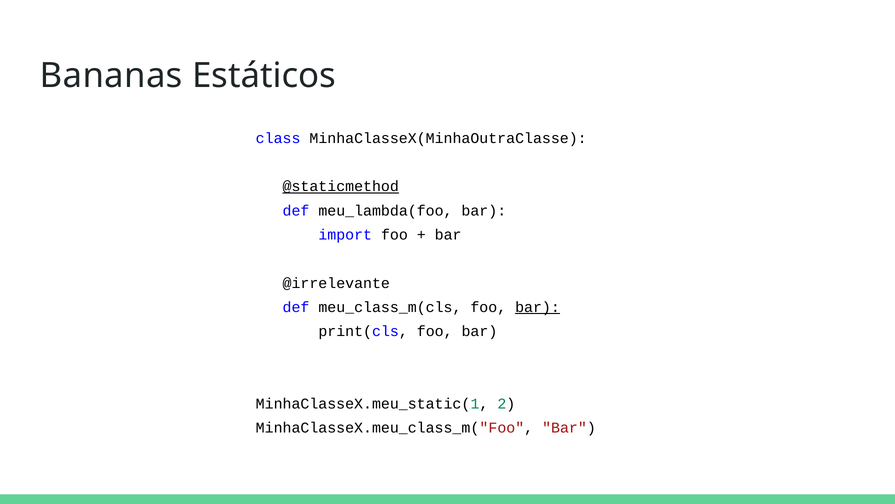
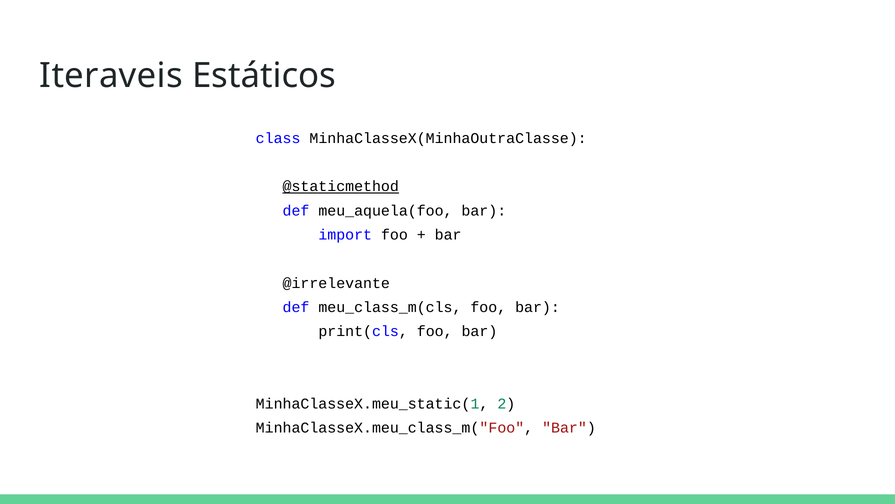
Bananas: Bananas -> Iteraveis
meu_lambda(foo: meu_lambda(foo -> meu_aquela(foo
bar at (537, 307) underline: present -> none
